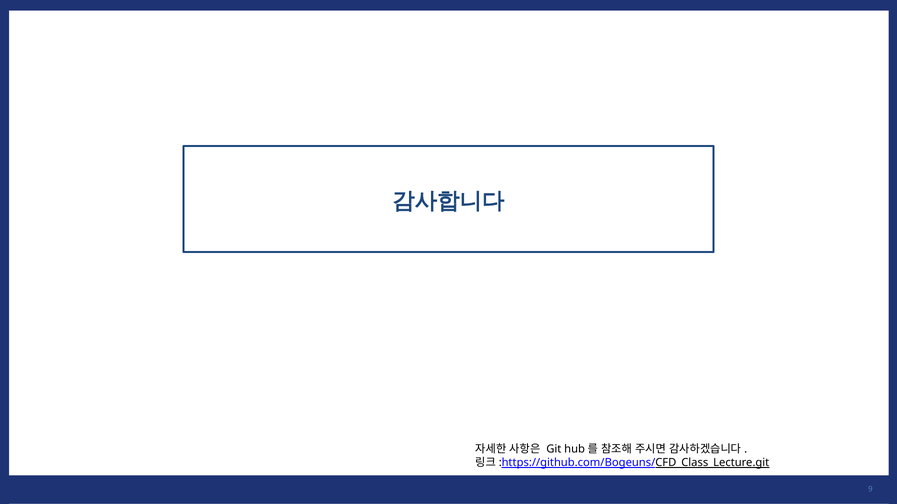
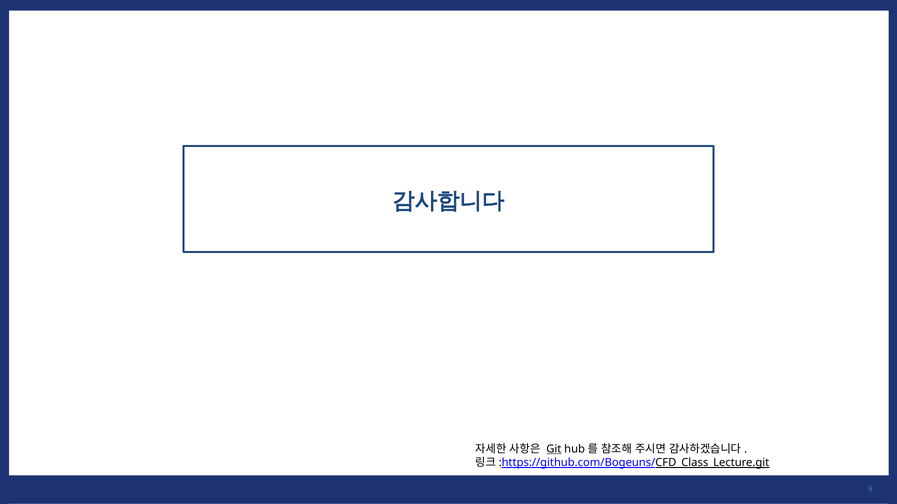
Git underline: none -> present
